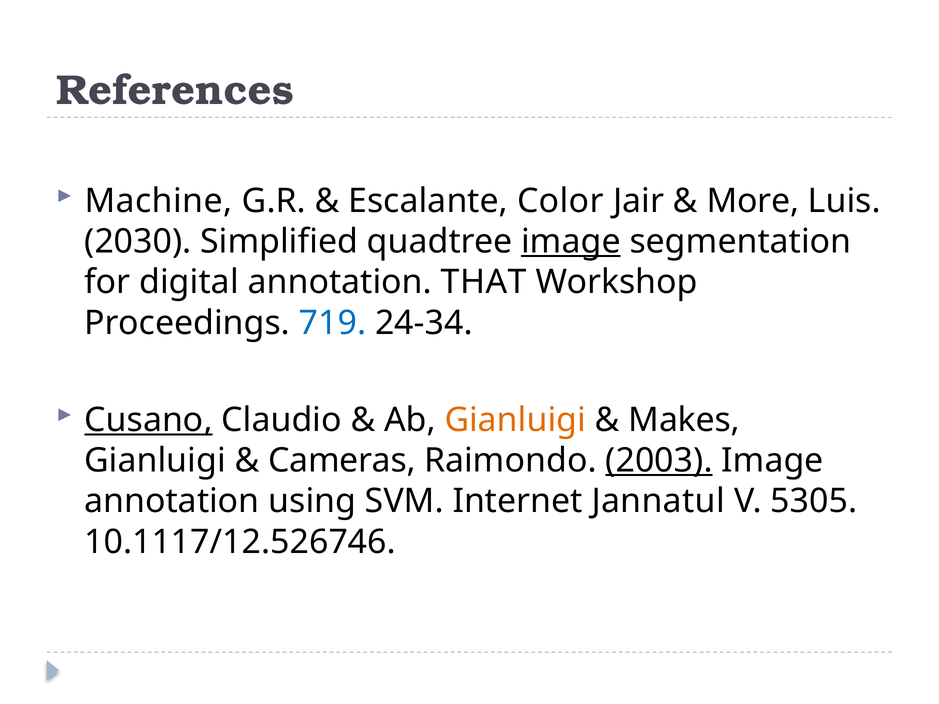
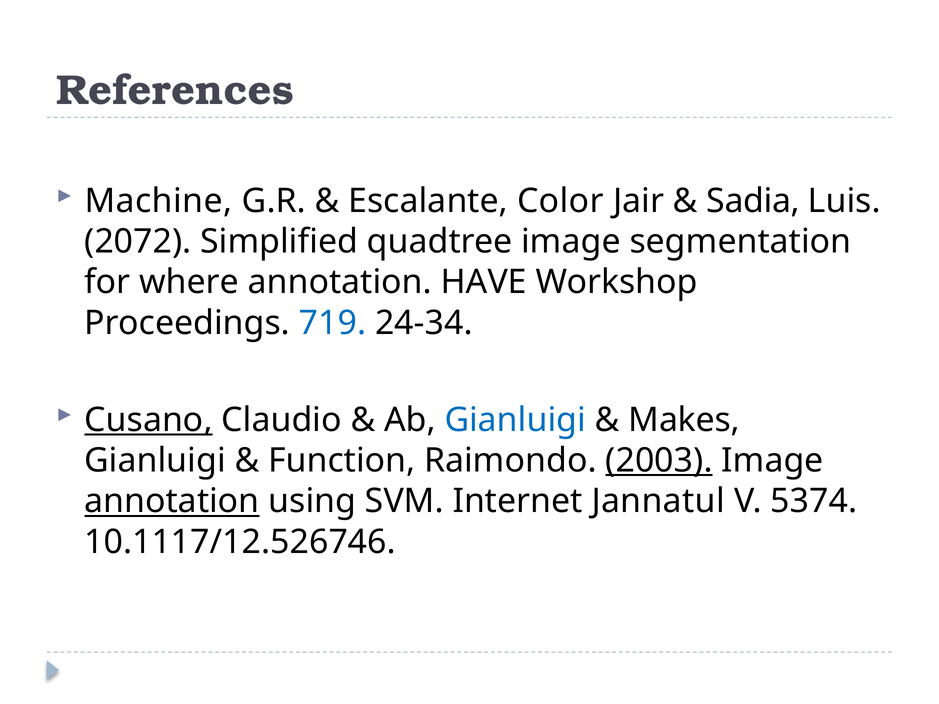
More: More -> Sadia
2030: 2030 -> 2072
image at (571, 242) underline: present -> none
digital: digital -> where
THAT: THAT -> HAVE
Gianluigi at (515, 420) colour: orange -> blue
Cameras: Cameras -> Function
annotation at (172, 501) underline: none -> present
5305: 5305 -> 5374
